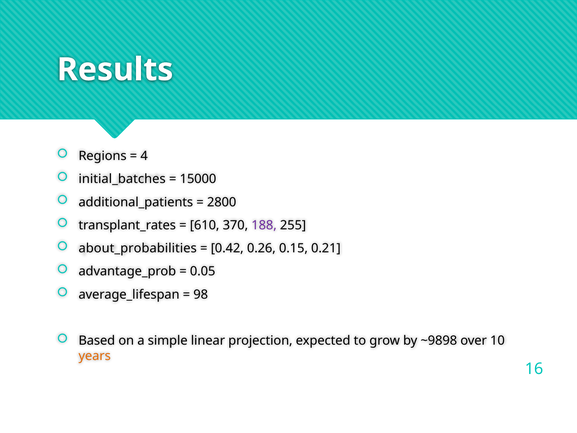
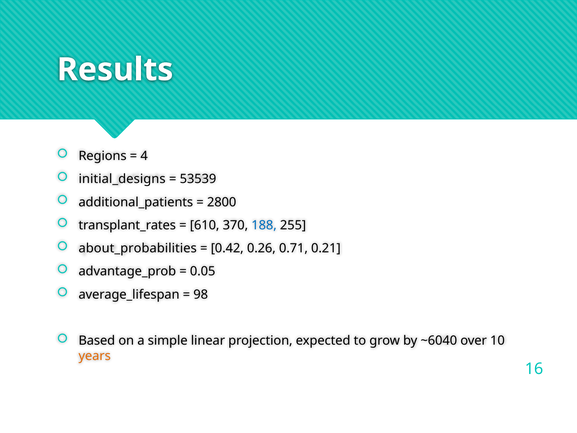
initial_batches: initial_batches -> initial_designs
15000: 15000 -> 53539
188 colour: purple -> blue
0.15: 0.15 -> 0.71
~9898: ~9898 -> ~6040
